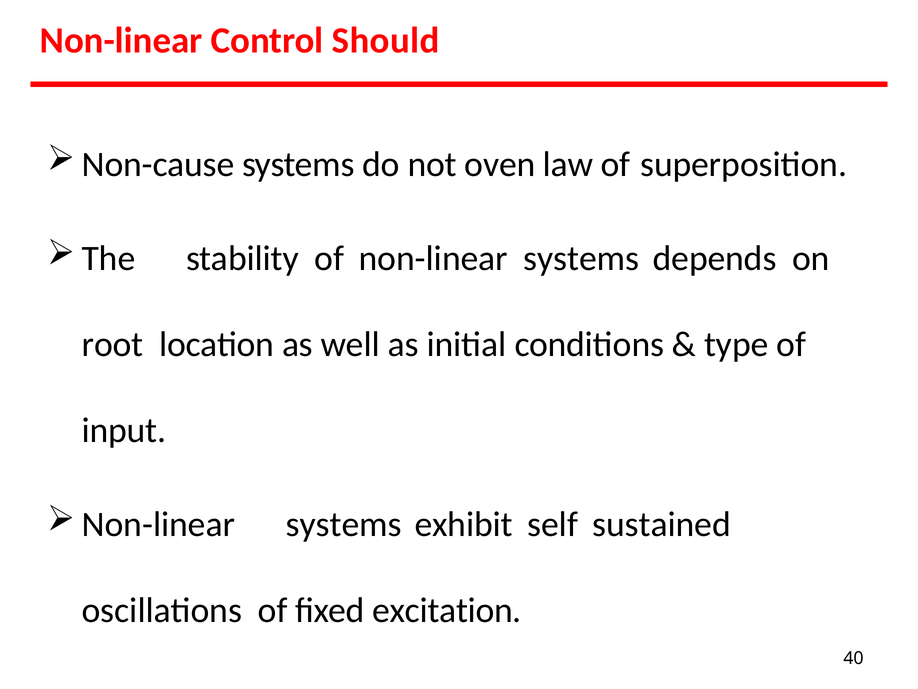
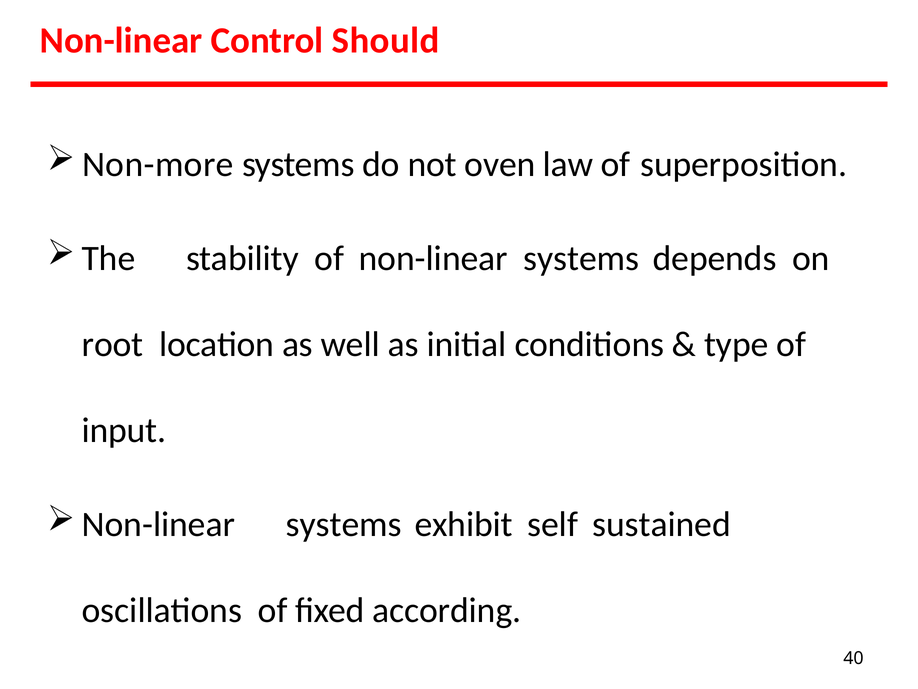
Non-cause: Non-cause -> Non-more
excitation: excitation -> according
